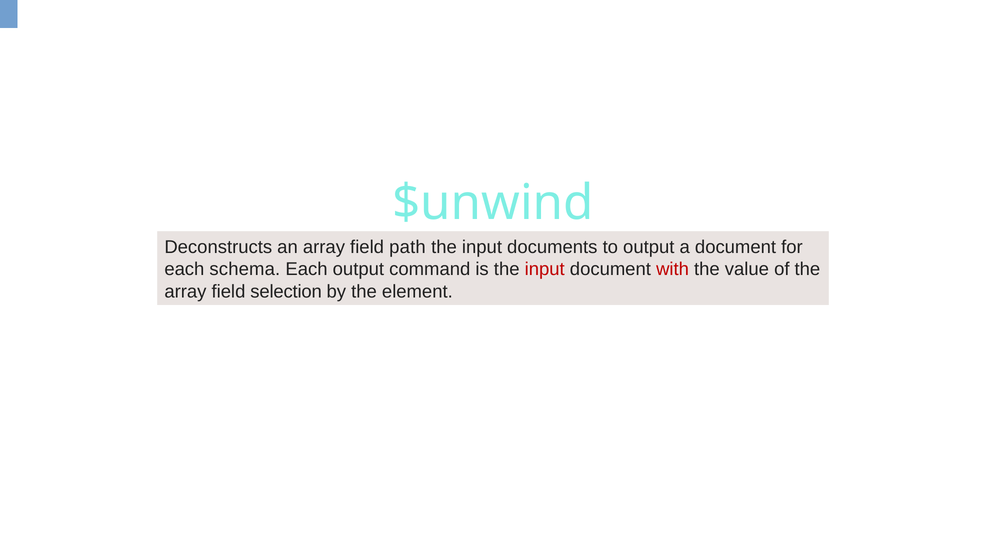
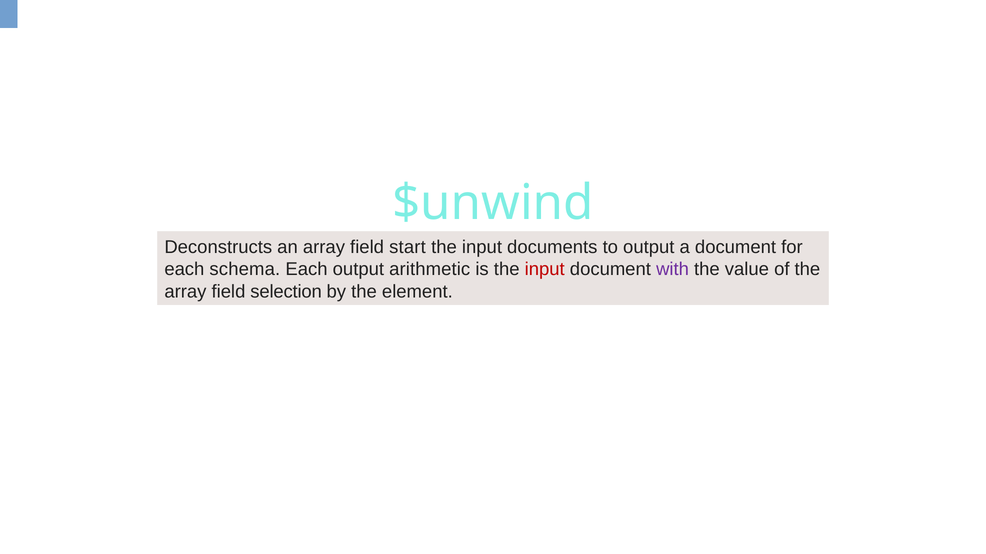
path: path -> start
command: command -> arithmetic
with colour: red -> purple
